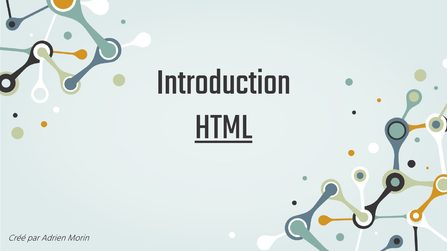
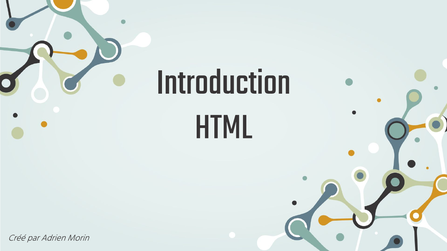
HTML underline: present -> none
